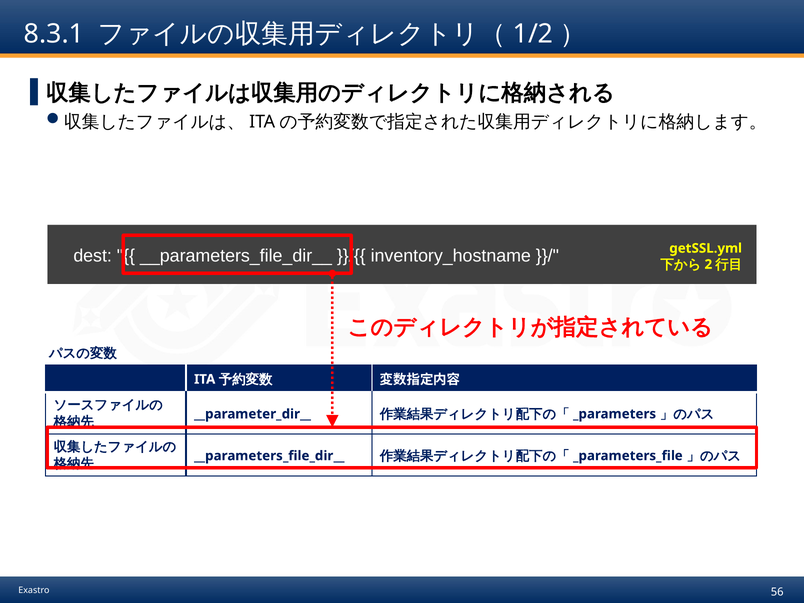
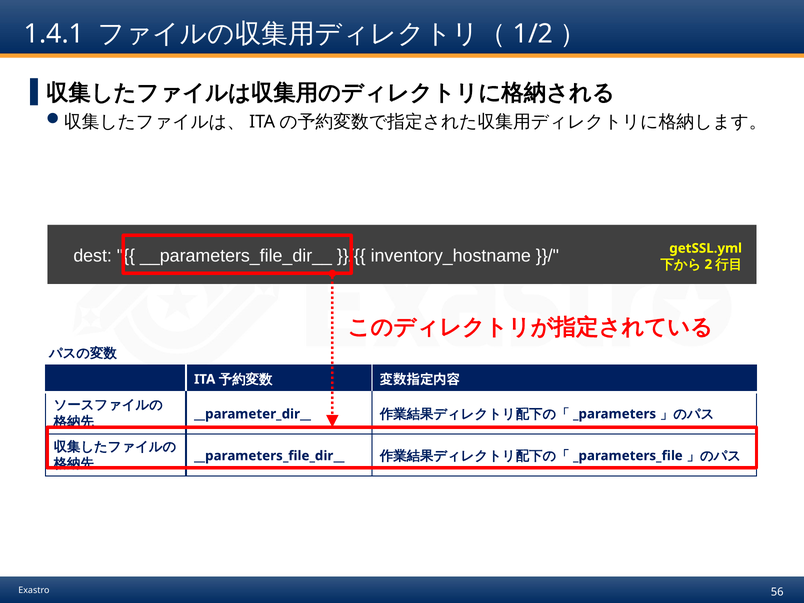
8.3.1: 8.3.1 -> 1.4.1
